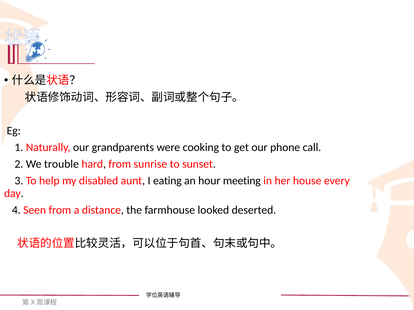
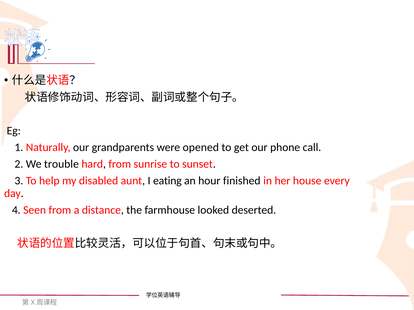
cooking: cooking -> opened
meeting: meeting -> finished
